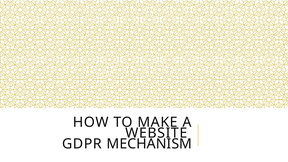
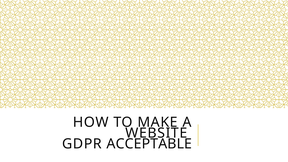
MECHANISM: MECHANISM -> ACCEPTABLE
